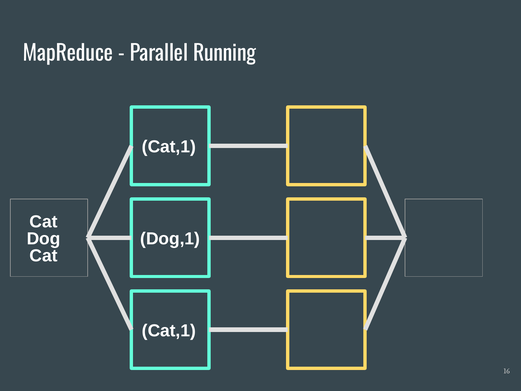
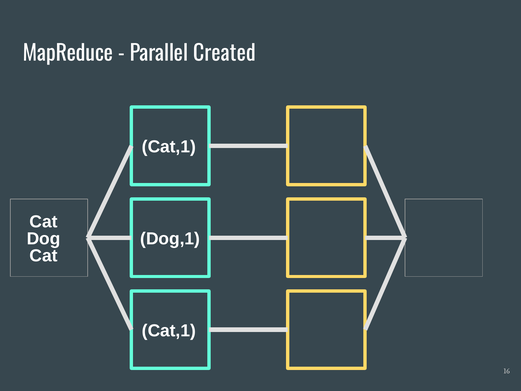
Running: Running -> Created
